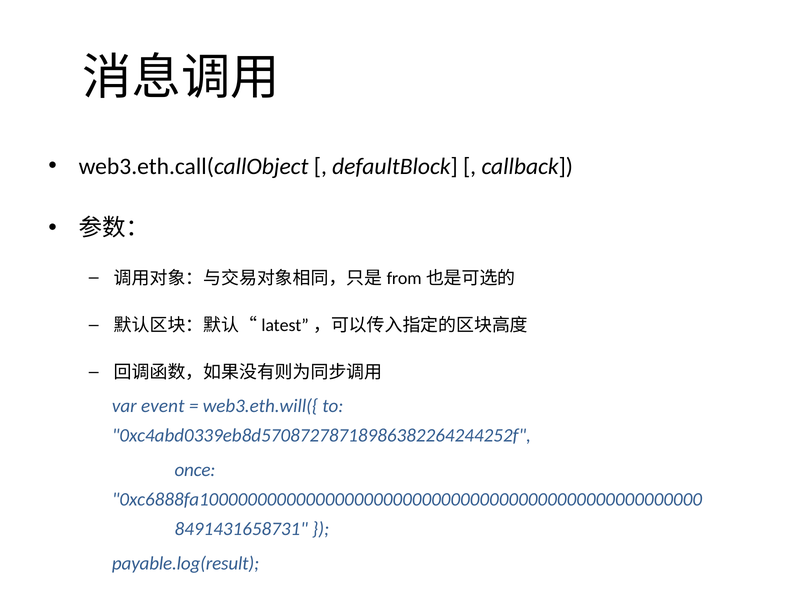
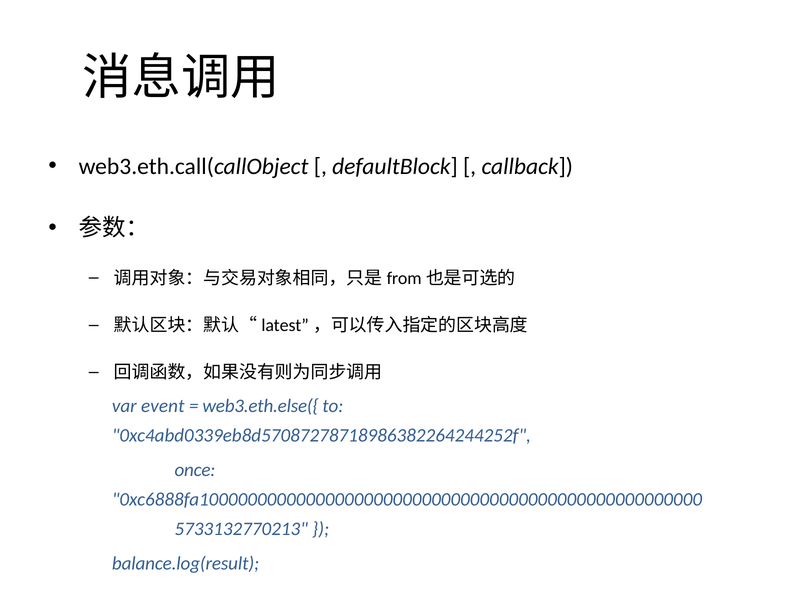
web3.eth.will({: web3.eth.will({ -> web3.eth.else({
8491431658731: 8491431658731 -> 5733132770213
payable.log(result: payable.log(result -> balance.log(result
